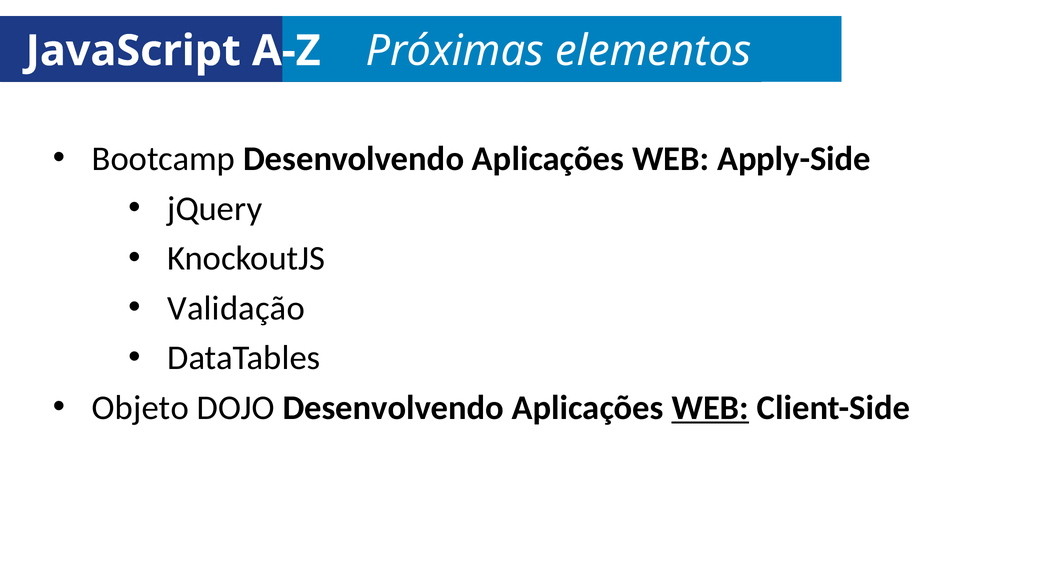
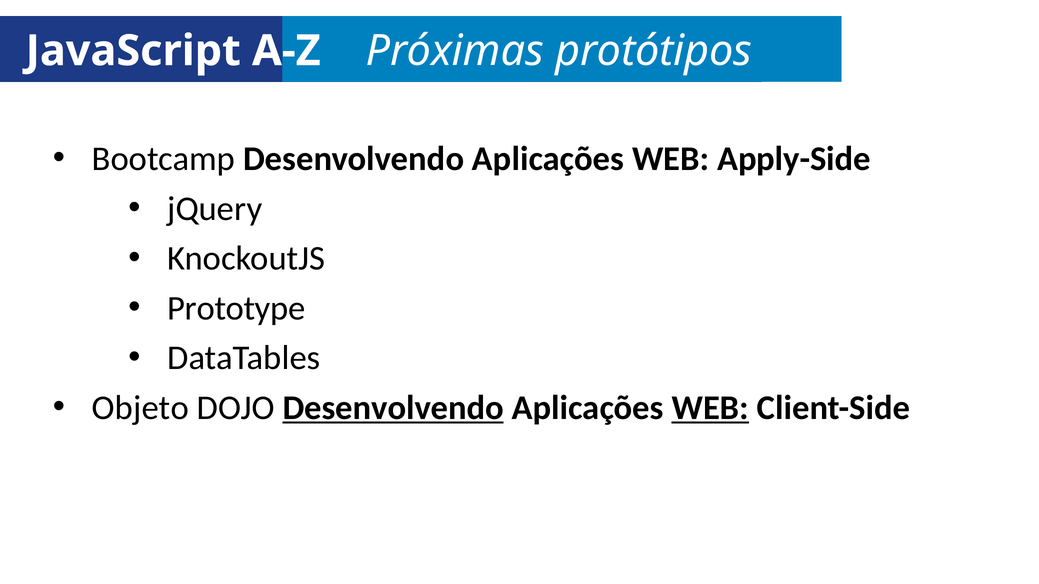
elementos: elementos -> protótipos
Validação: Validação -> Prototype
Desenvolvendo at (393, 408) underline: none -> present
